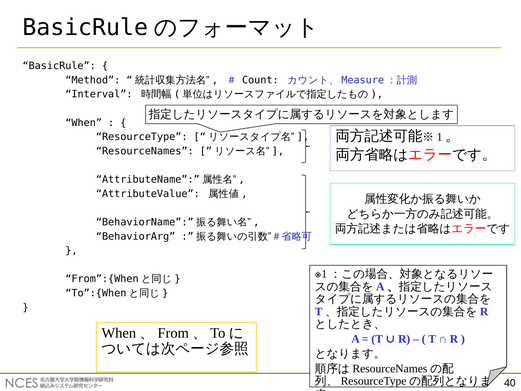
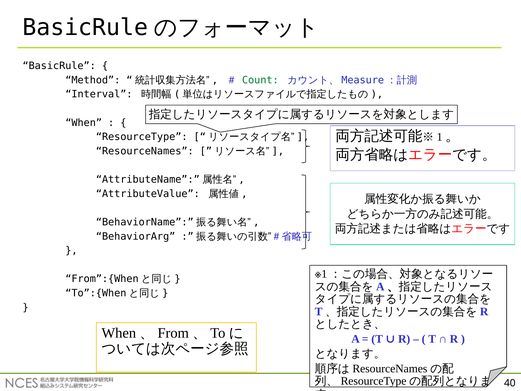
Count colour: black -> green
